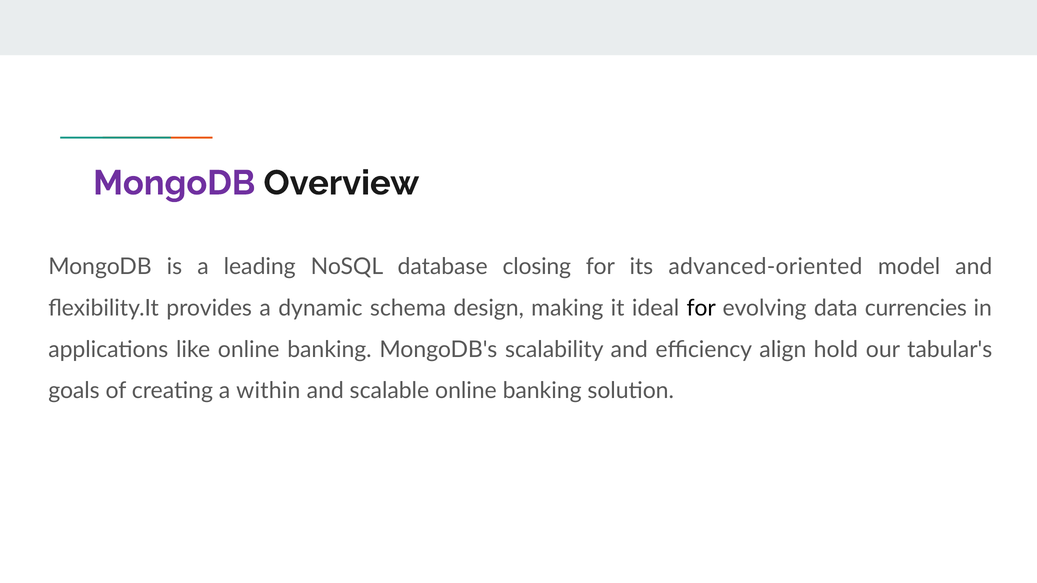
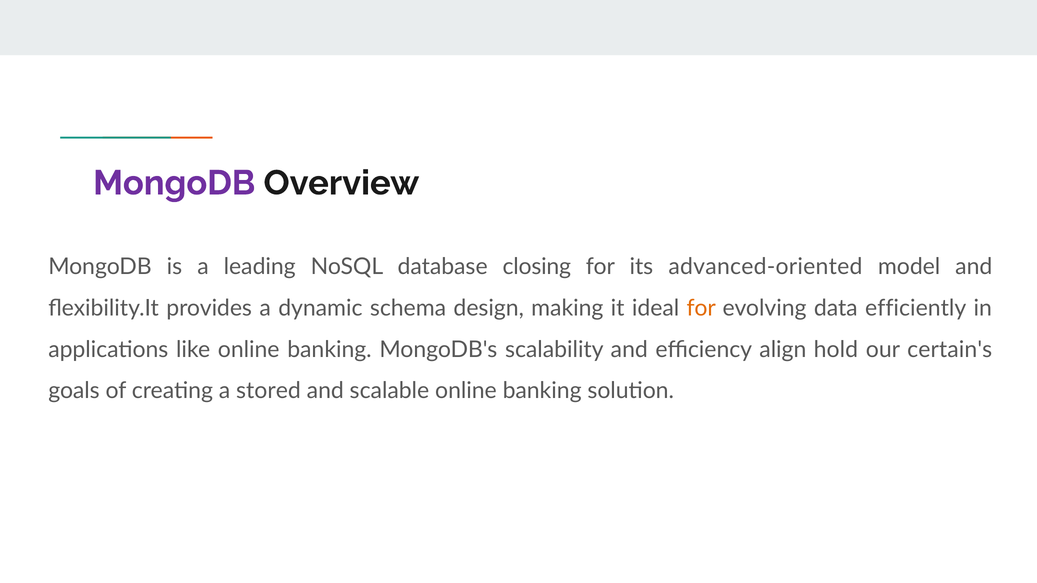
for at (701, 308) colour: black -> orange
currencies: currencies -> efficiently
tabular's: tabular's -> certain's
within: within -> stored
